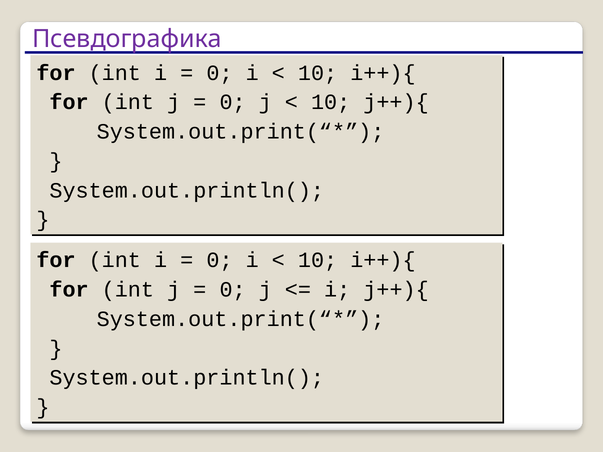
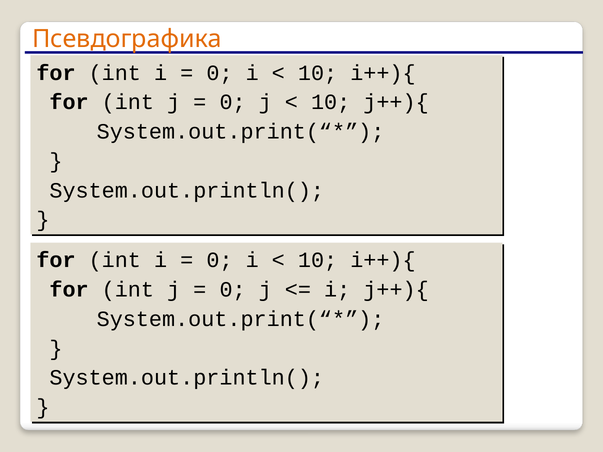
Псевдографика colour: purple -> orange
